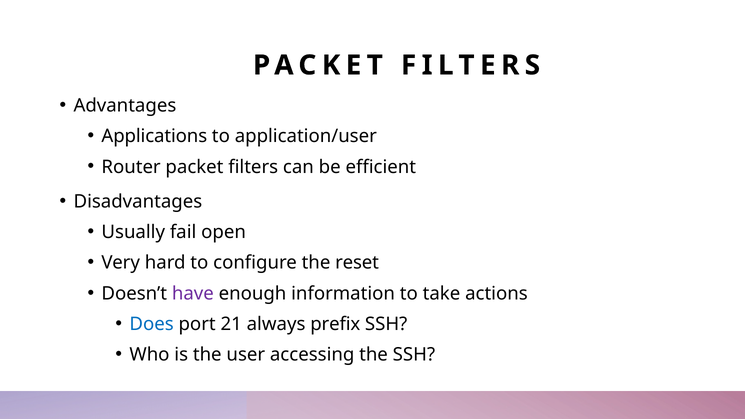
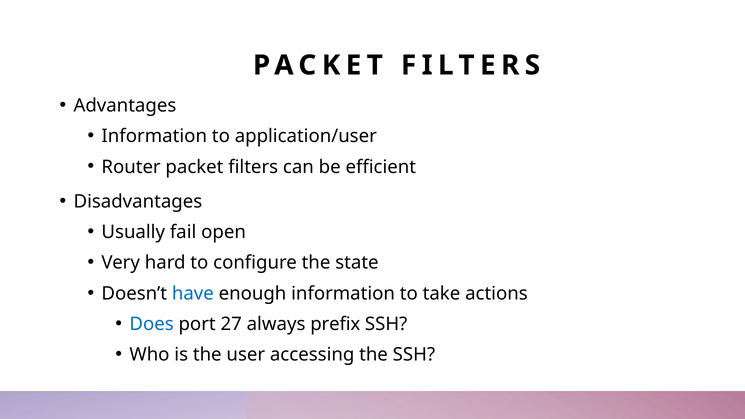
Applications at (154, 136): Applications -> Information
reset: reset -> state
have colour: purple -> blue
21: 21 -> 27
